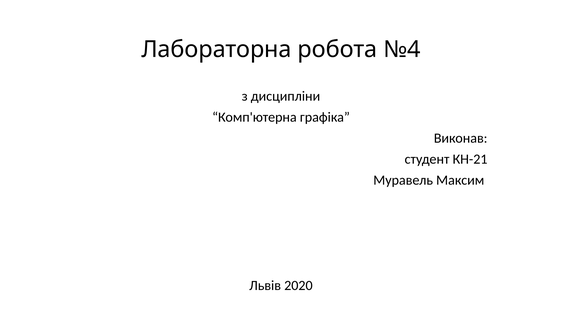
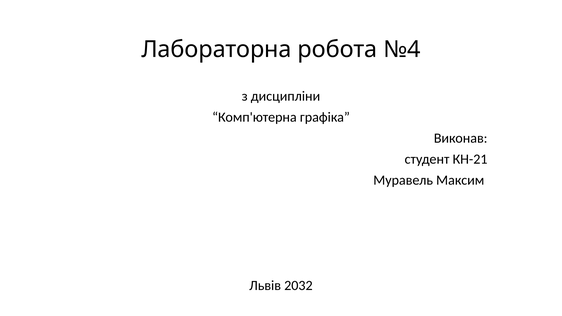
2020: 2020 -> 2032
